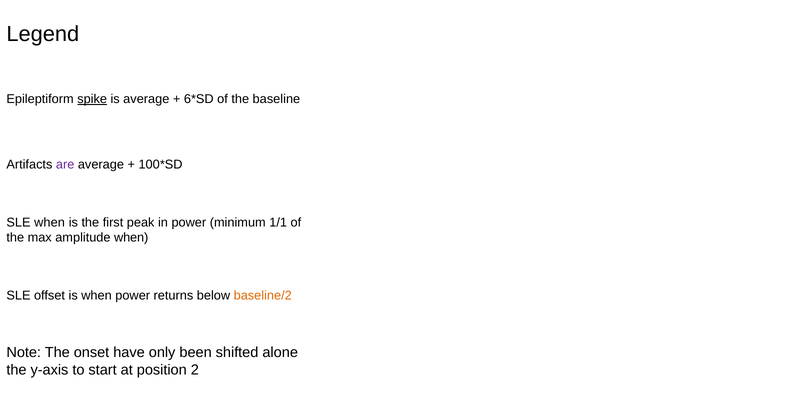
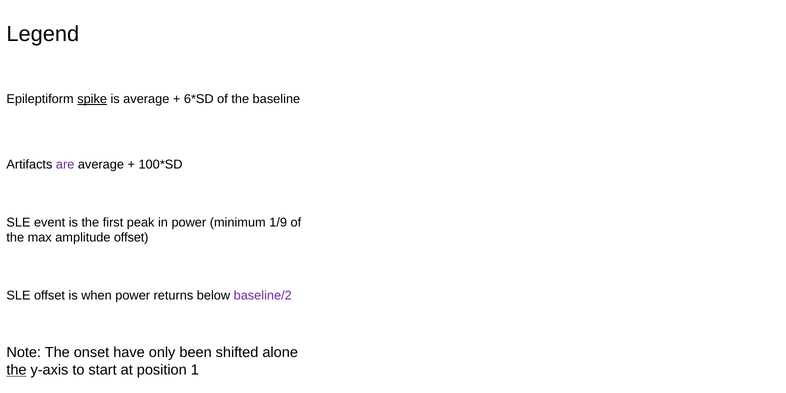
SLE when: when -> event
1/1: 1/1 -> 1/9
amplitude when: when -> offset
baseline/2 colour: orange -> purple
the at (16, 370) underline: none -> present
2: 2 -> 1
